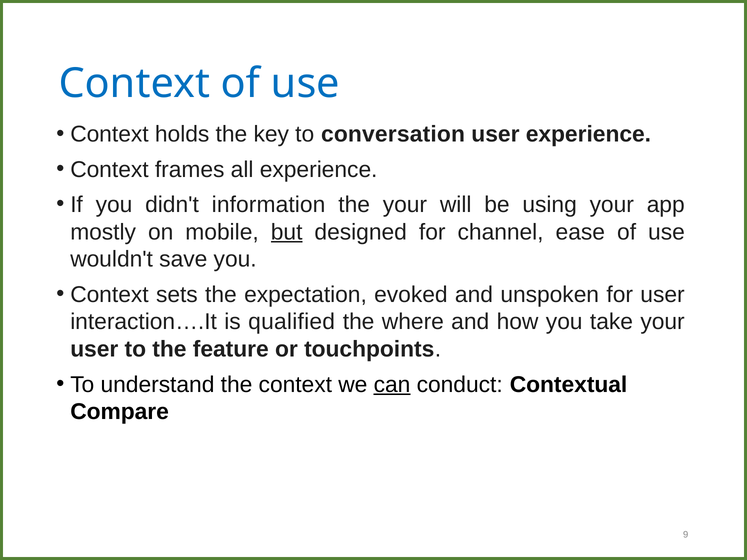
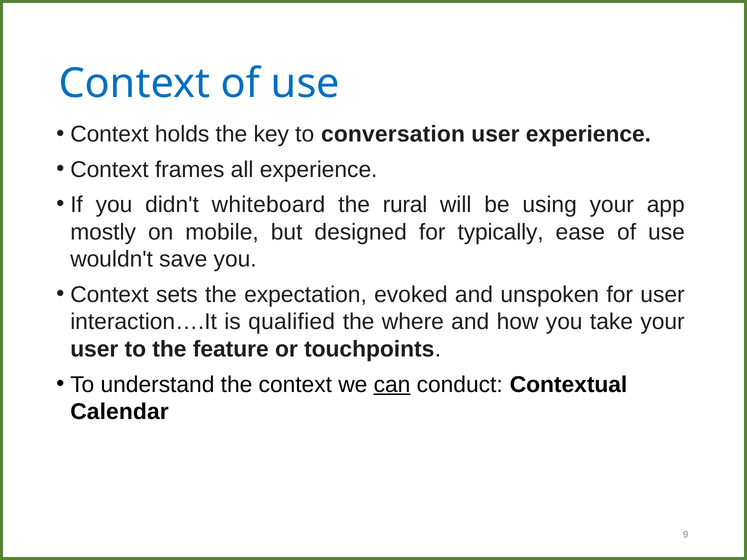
information: information -> whiteboard
the your: your -> rural
but underline: present -> none
channel: channel -> typically
Compare: Compare -> Calendar
